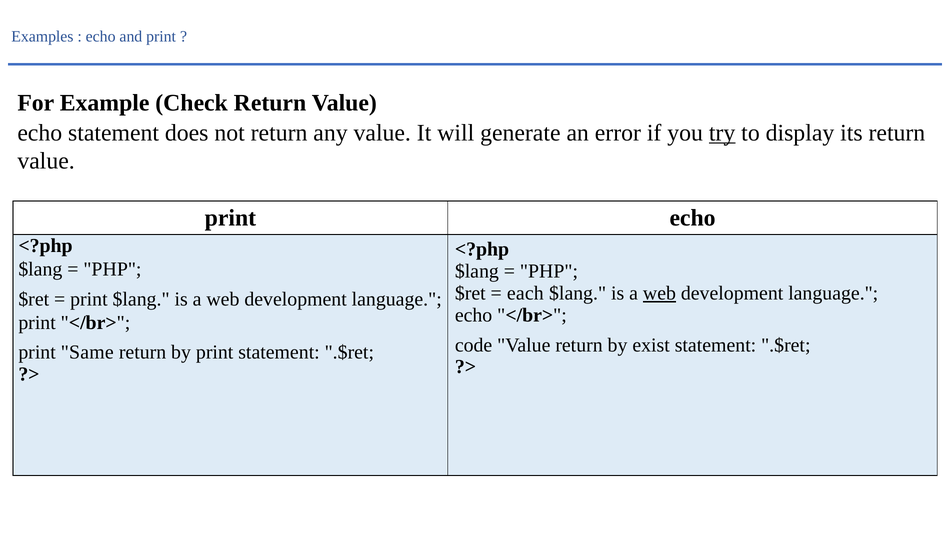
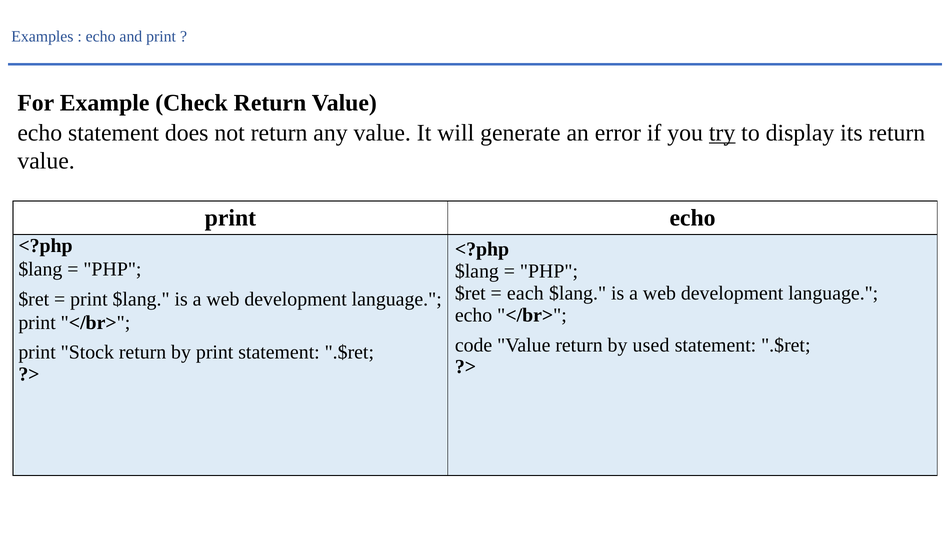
web at (659, 293) underline: present -> none
exist: exist -> used
Same: Same -> Stock
